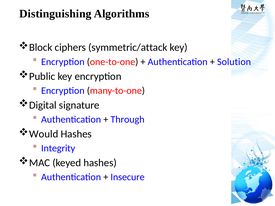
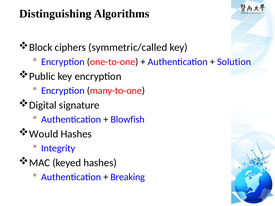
symmetric/attack: symmetric/attack -> symmetric/called
Through: Through -> Blowfish
Insecure: Insecure -> Breaking
